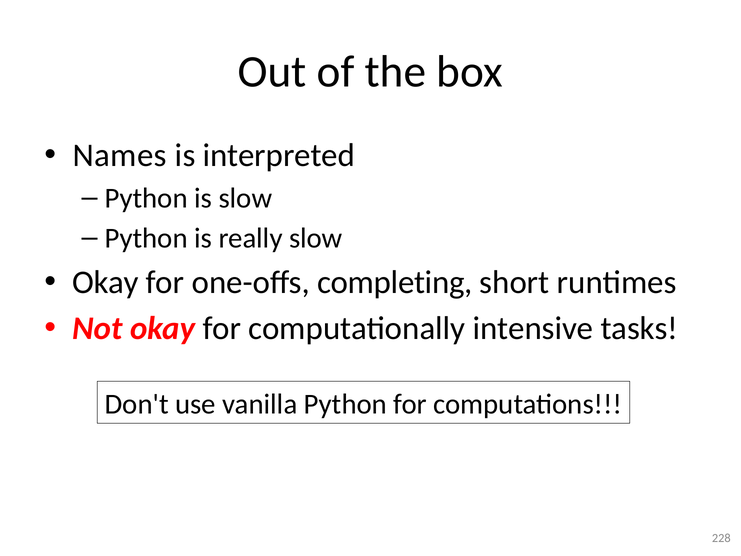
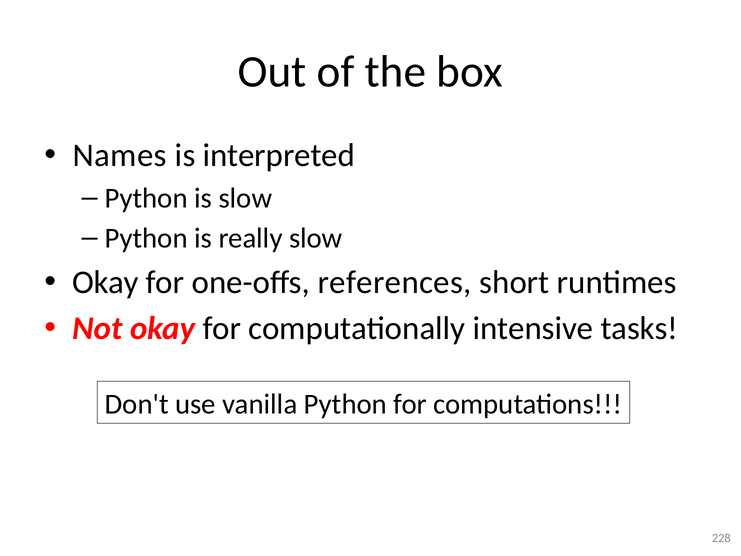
completing: completing -> references
